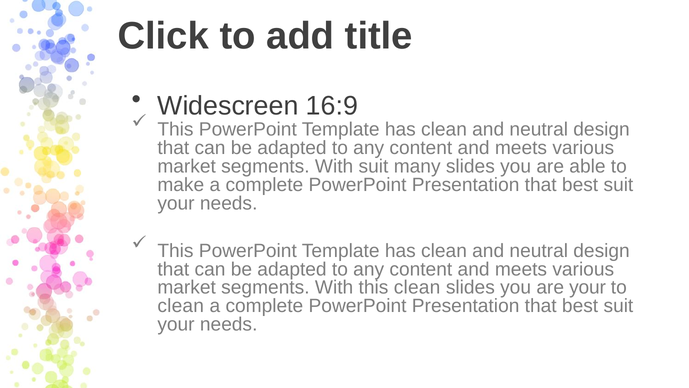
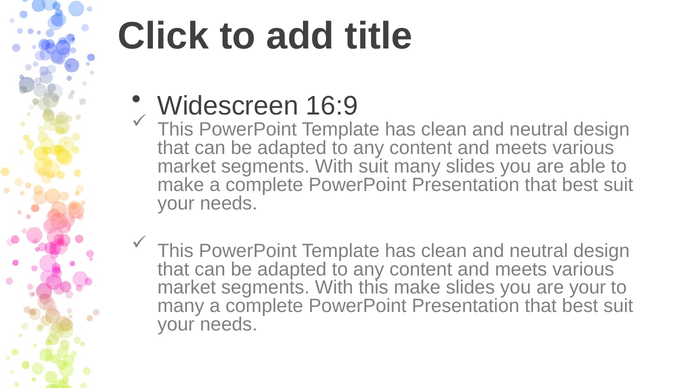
this clean: clean -> make
clean at (181, 306): clean -> many
